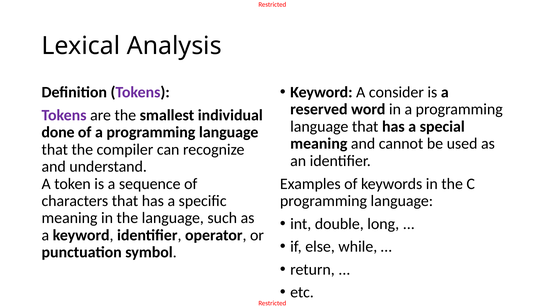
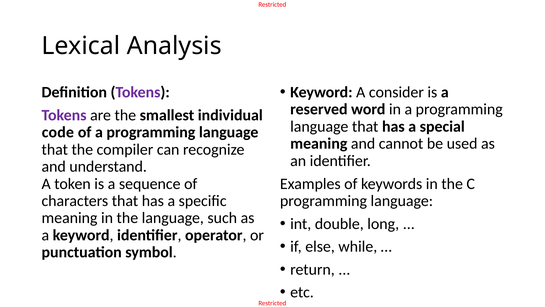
done: done -> code
